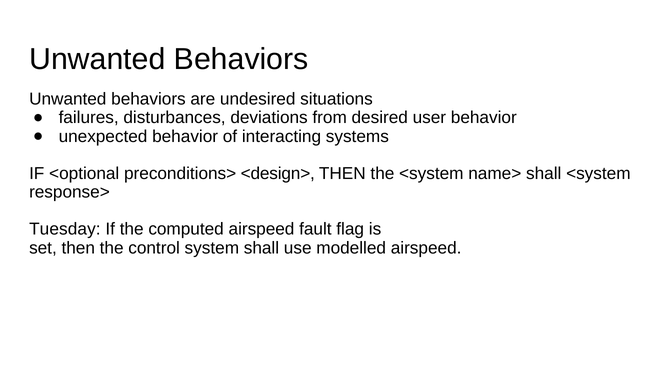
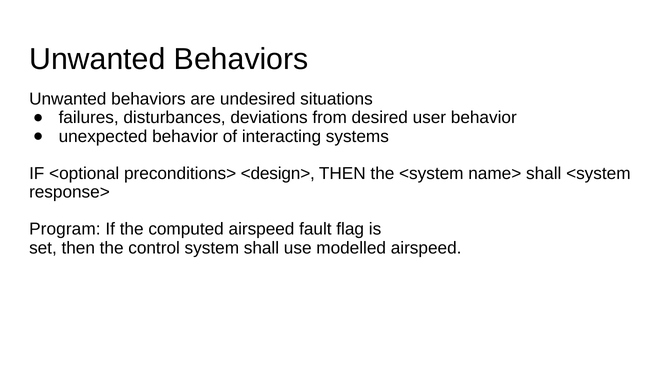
Tuesday: Tuesday -> Program
